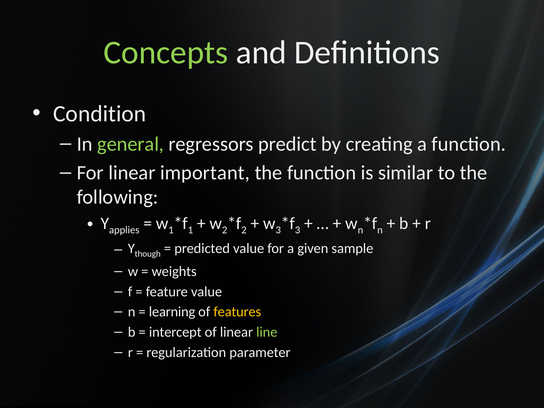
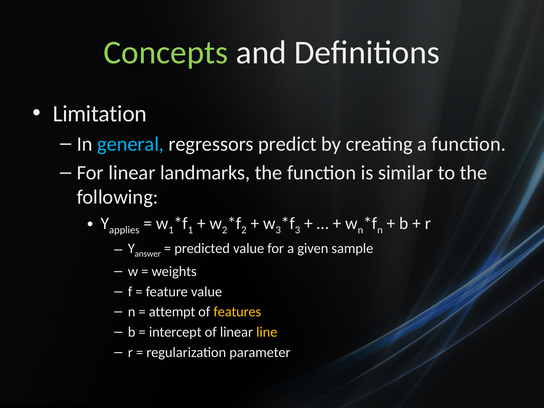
Condition: Condition -> Limitation
general colour: light green -> light blue
important: important -> landmarks
though: though -> answer
learning: learning -> attempt
line colour: light green -> yellow
